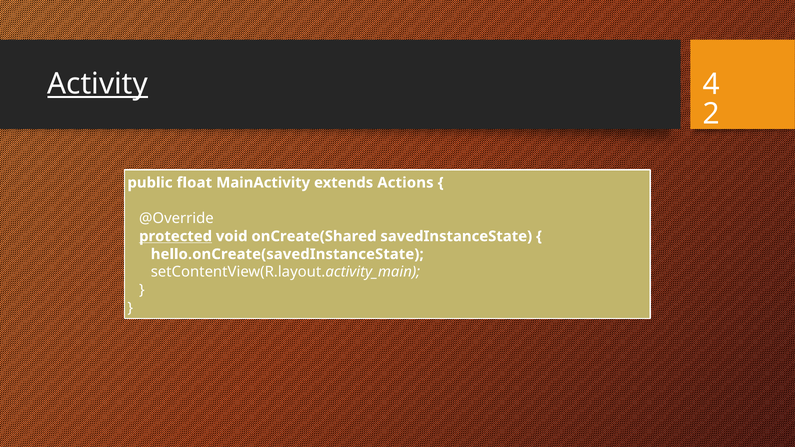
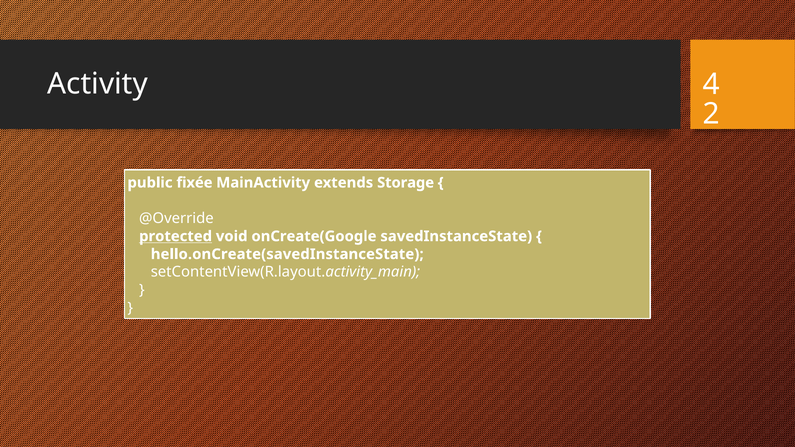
Activity underline: present -> none
float: float -> fixée
Actions: Actions -> Storage
onCreate(Shared: onCreate(Shared -> onCreate(Google
